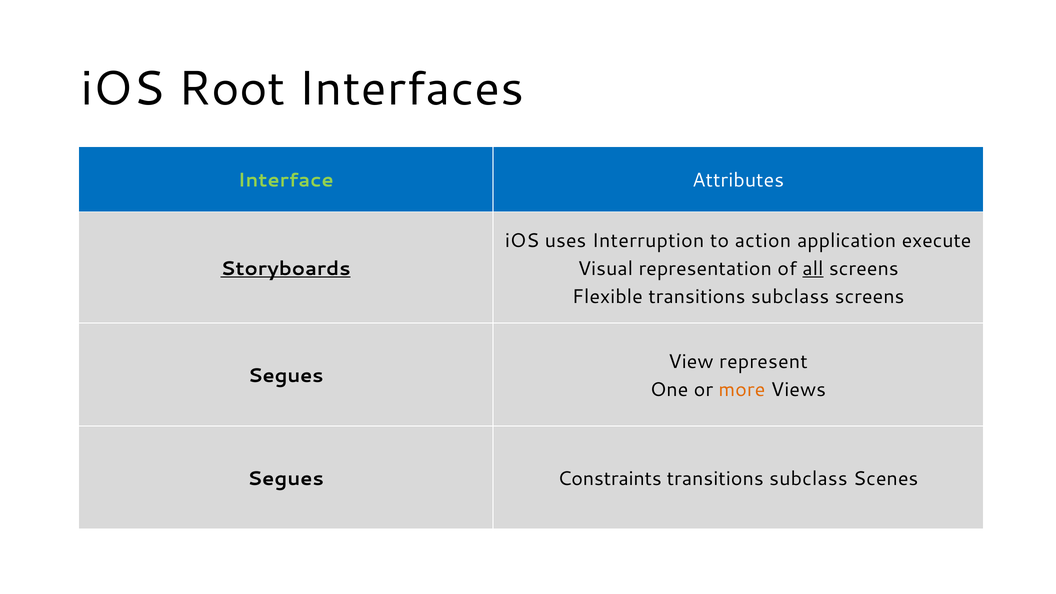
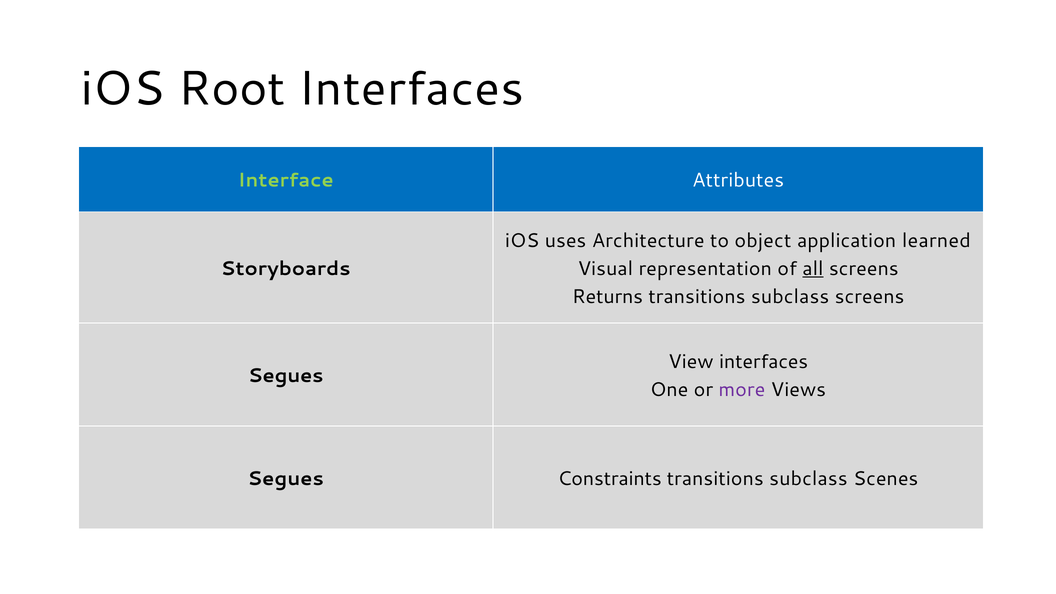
Interruption: Interruption -> Architecture
action: action -> object
execute: execute -> learned
Storyboards underline: present -> none
Flexible: Flexible -> Returns
View represent: represent -> interfaces
more colour: orange -> purple
